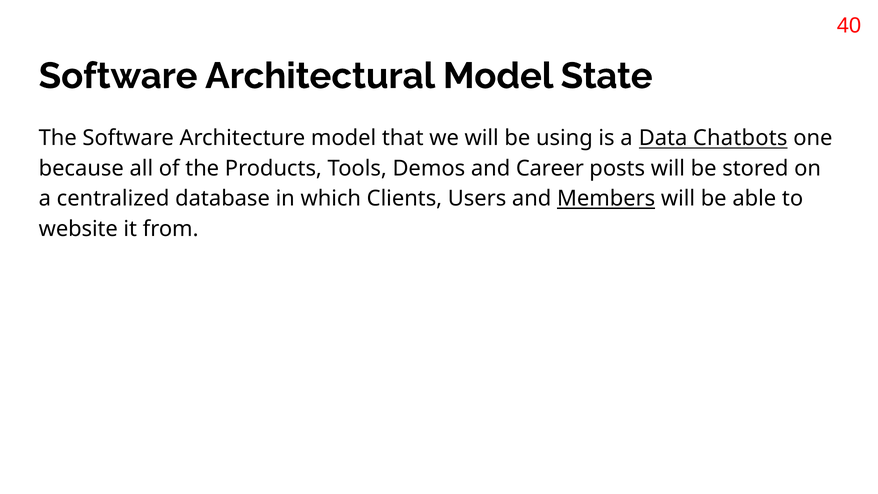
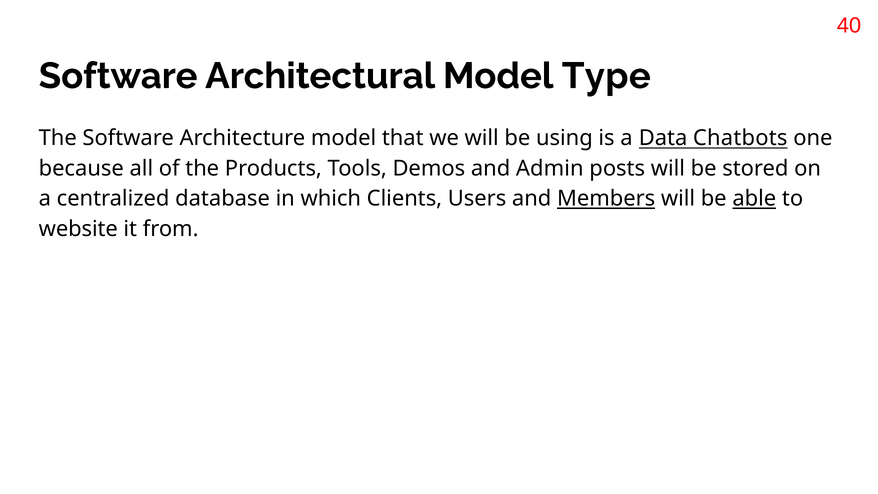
State: State -> Type
Career: Career -> Admin
able underline: none -> present
